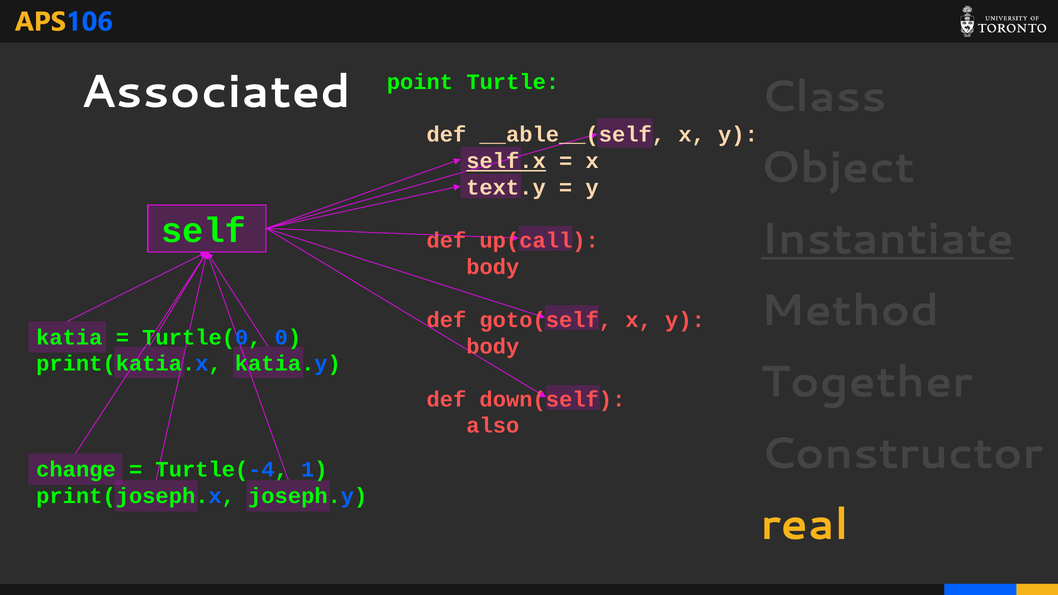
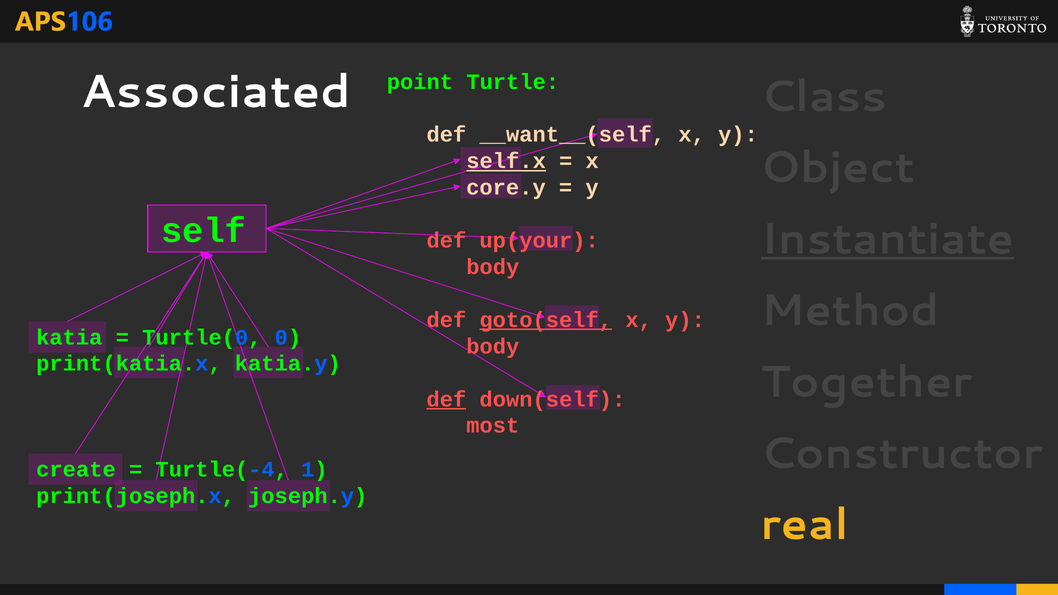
__able__(self: __able__(self -> __want__(self
text.y: text.y -> core.y
up(call: up(call -> up(your
goto(self underline: none -> present
def at (446, 399) underline: none -> present
also: also -> most
change: change -> create
